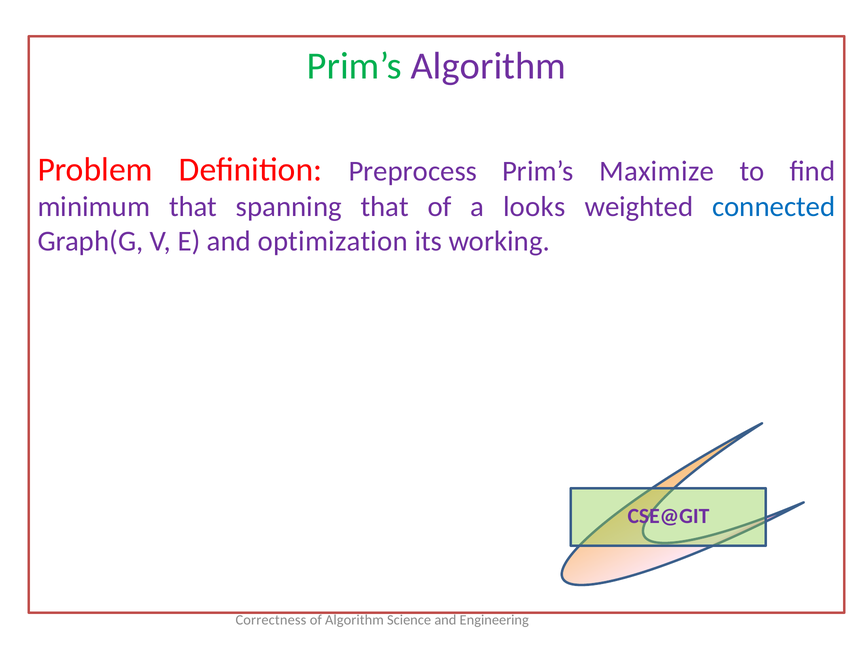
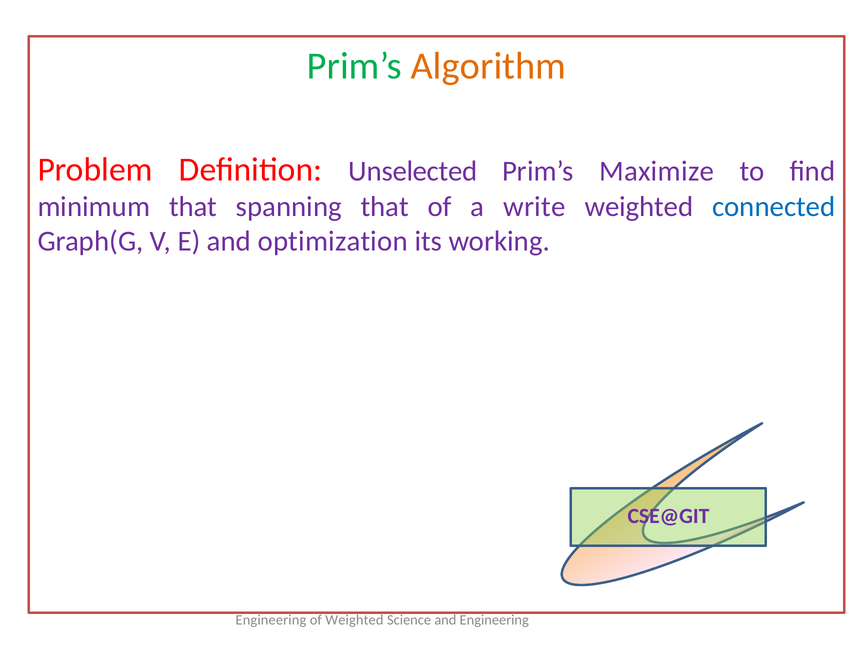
Algorithm at (488, 66) colour: purple -> orange
Preprocess: Preprocess -> Unselected
looks: looks -> write
Correctness at (271, 620): Correctness -> Engineering
of Algorithm: Algorithm -> Weighted
